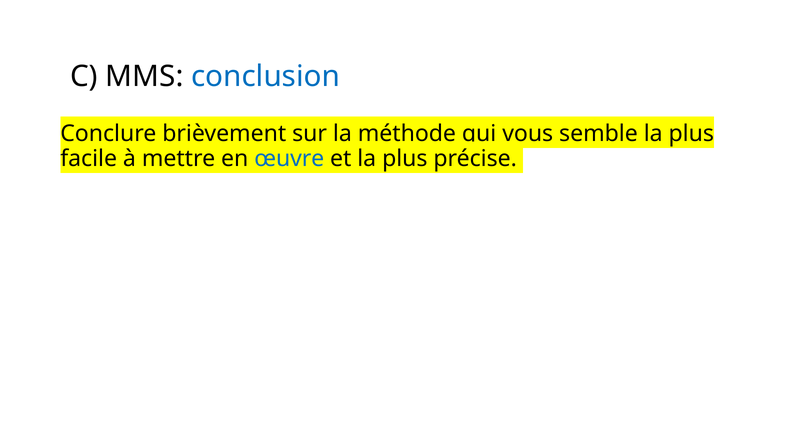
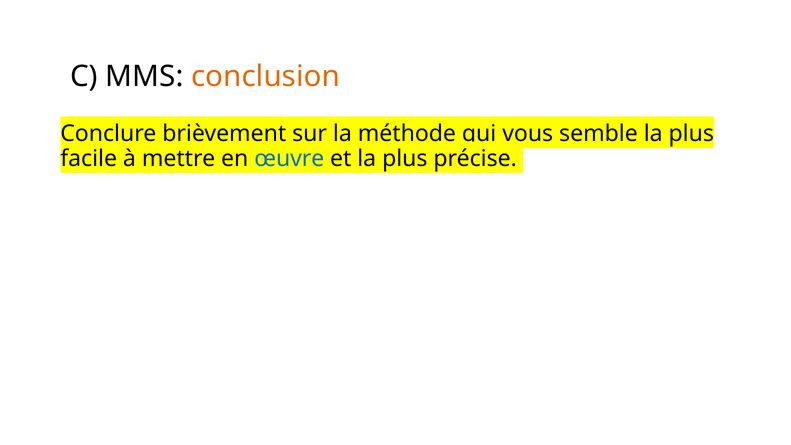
conclusion colour: blue -> orange
